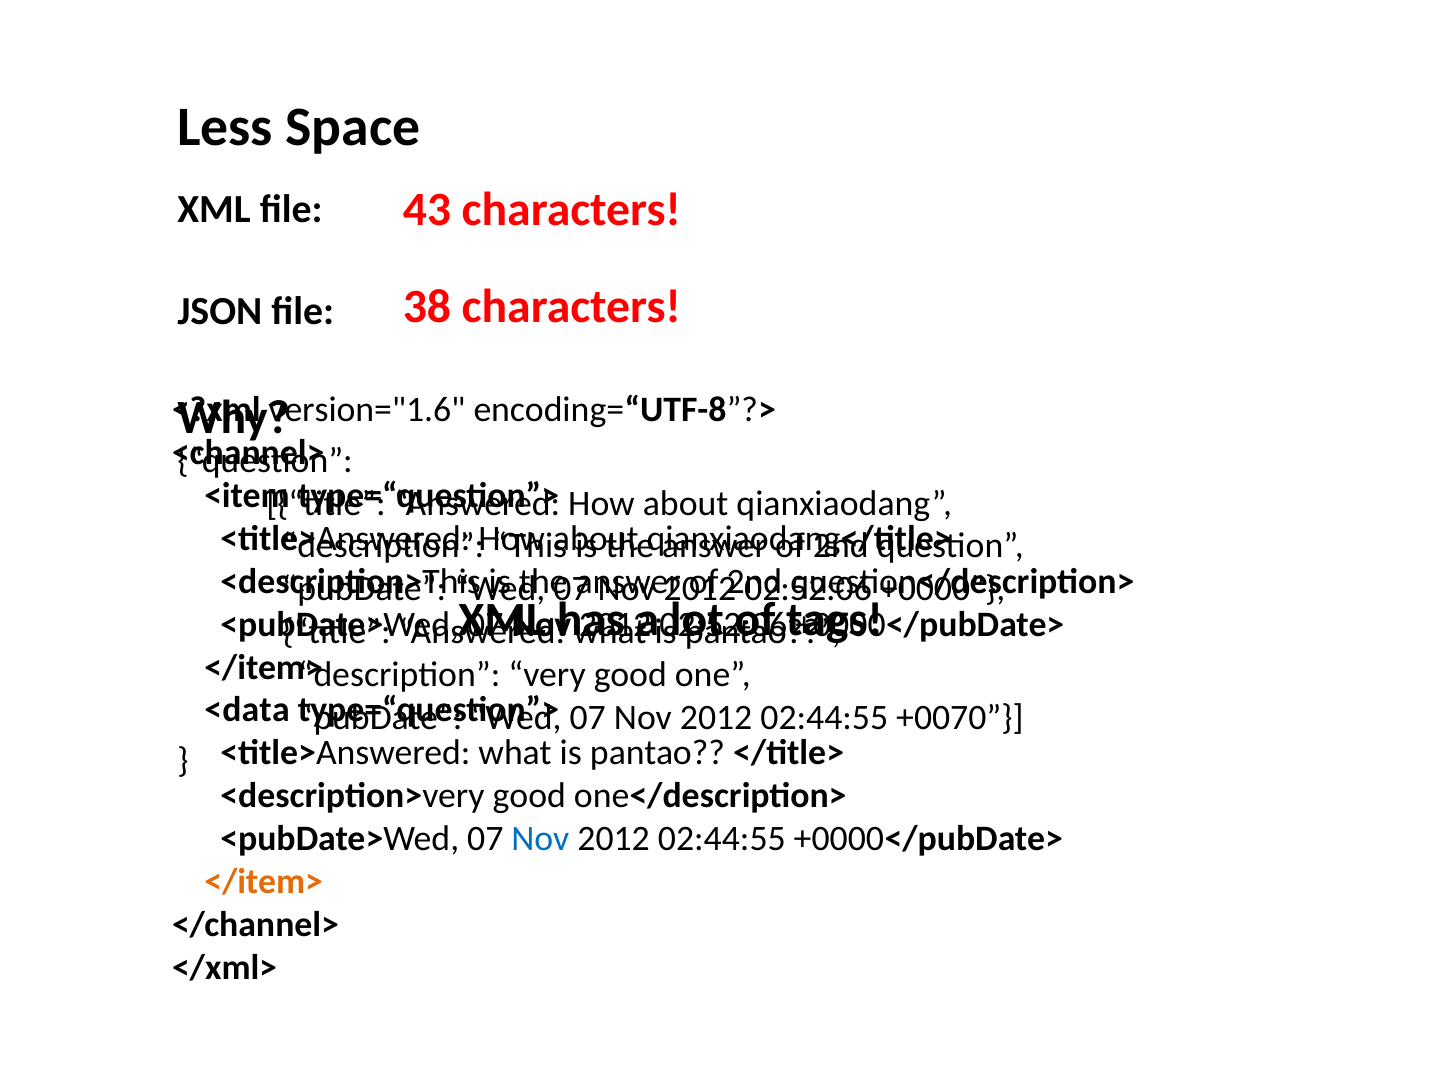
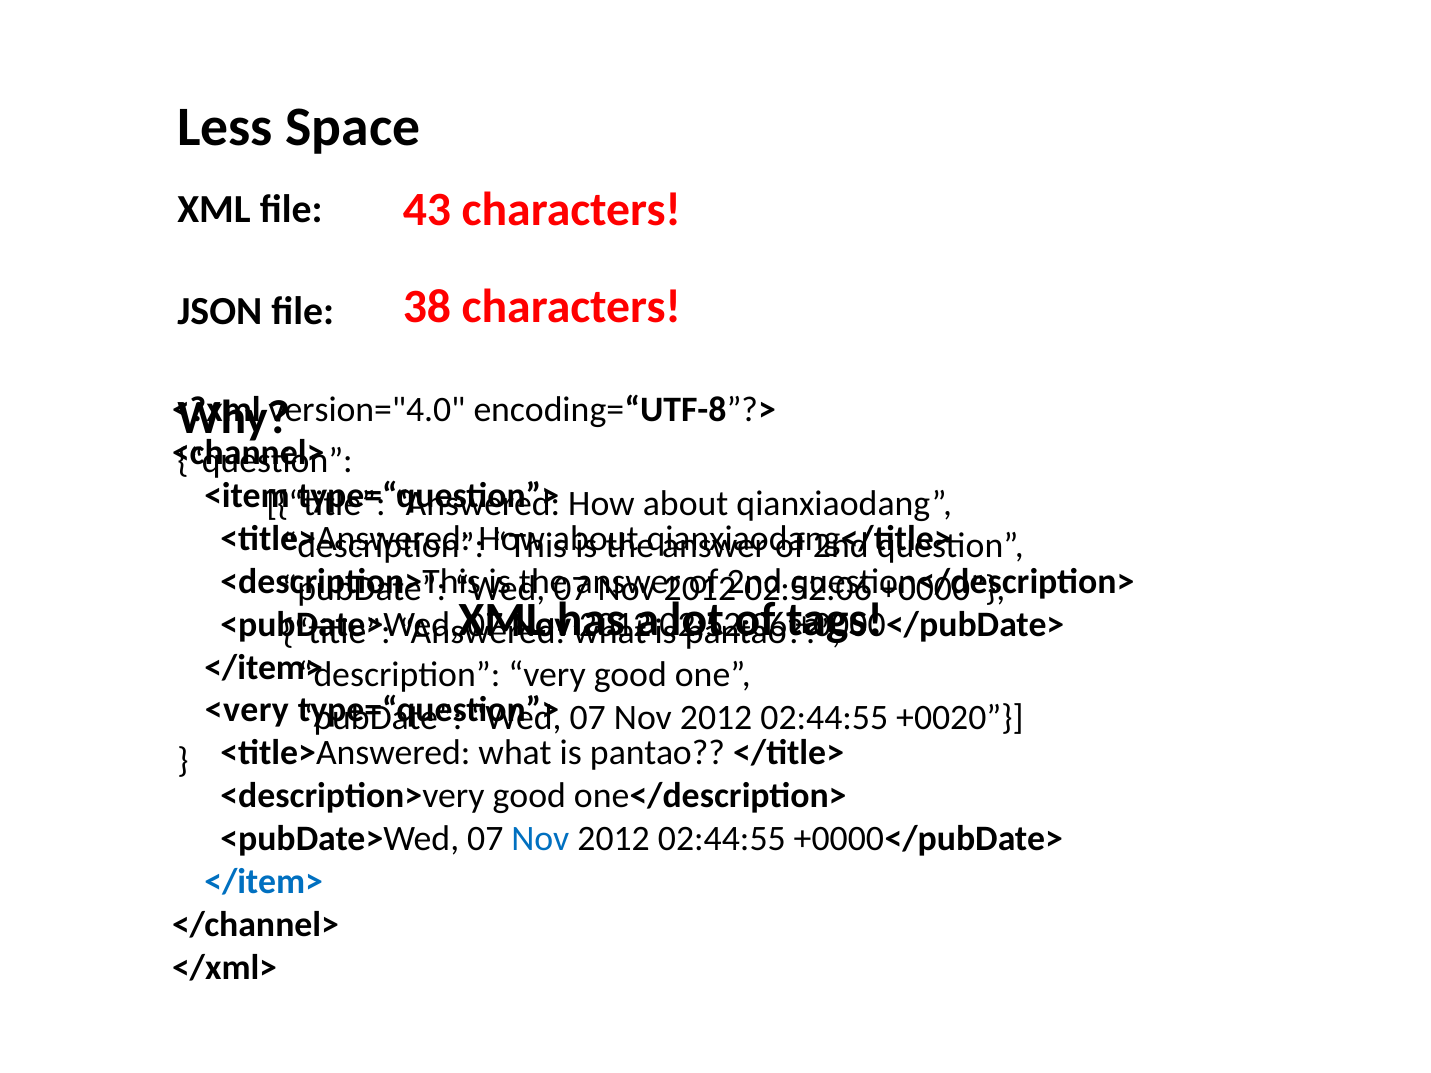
version="1.6: version="1.6 -> version="4.0
<data: <data -> <very
+0070: +0070 -> +0020
</item> at (264, 882) colour: orange -> blue
